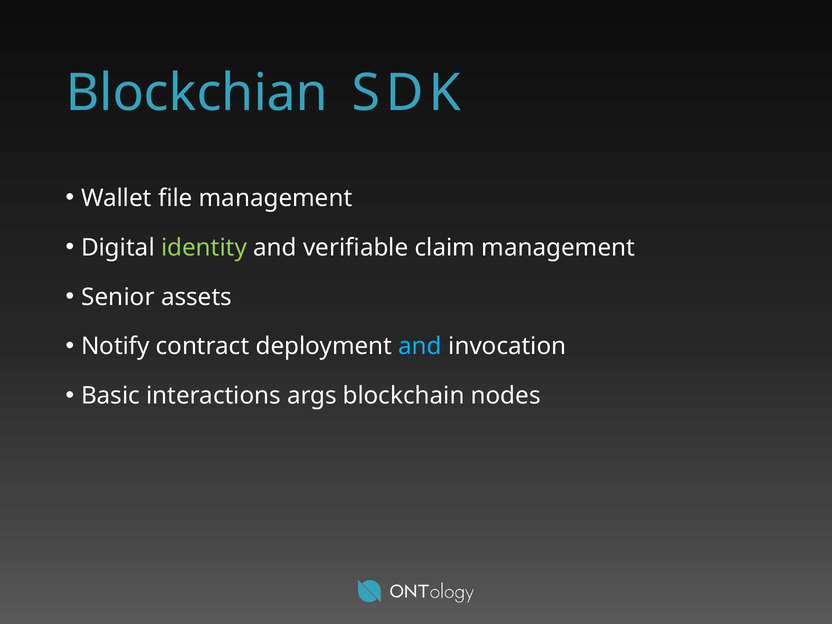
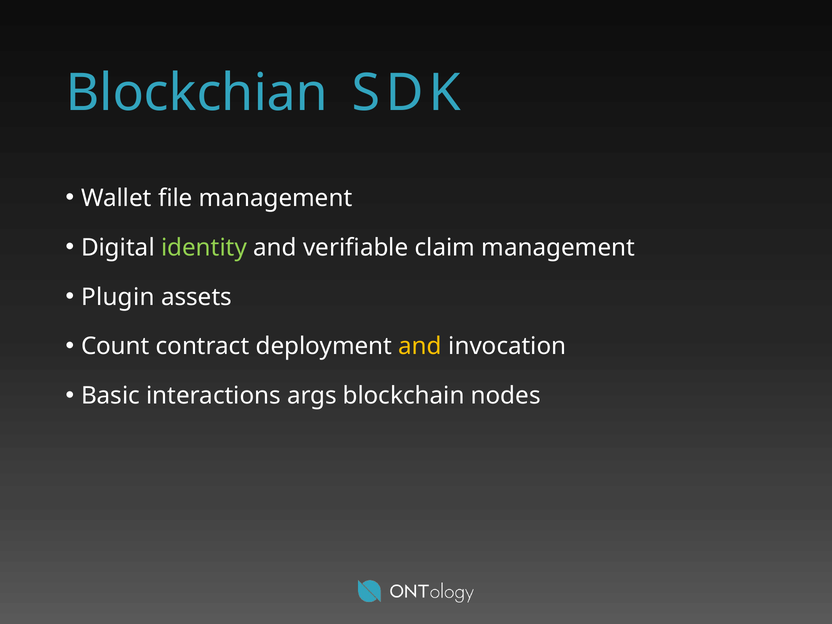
Senior: Senior -> Plugin
Notify: Notify -> Count
and at (420, 346) colour: light blue -> yellow
